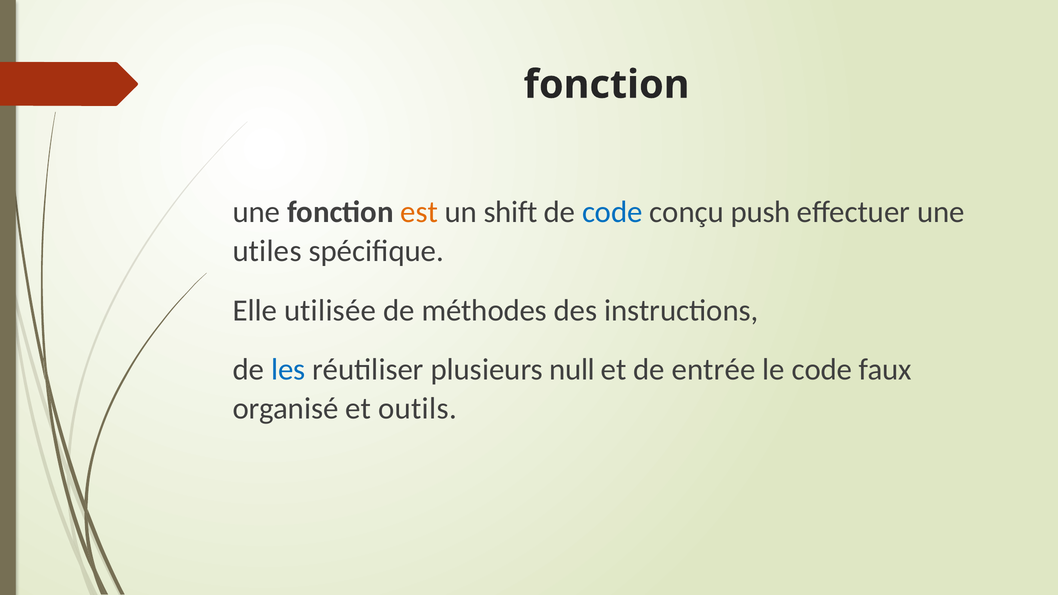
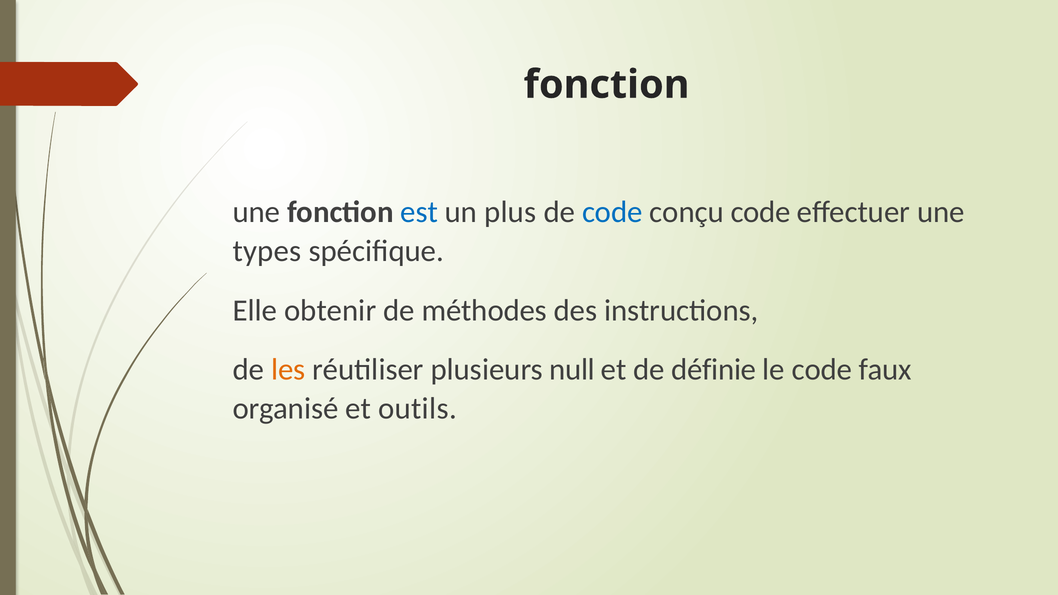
est colour: orange -> blue
shift: shift -> plus
conçu push: push -> code
utiles: utiles -> types
utilisée: utilisée -> obtenir
les colour: blue -> orange
entrée: entrée -> définie
